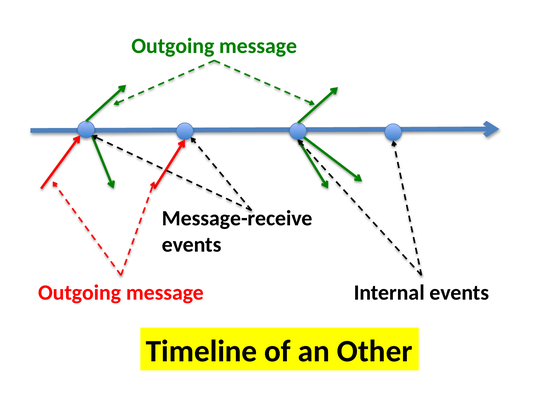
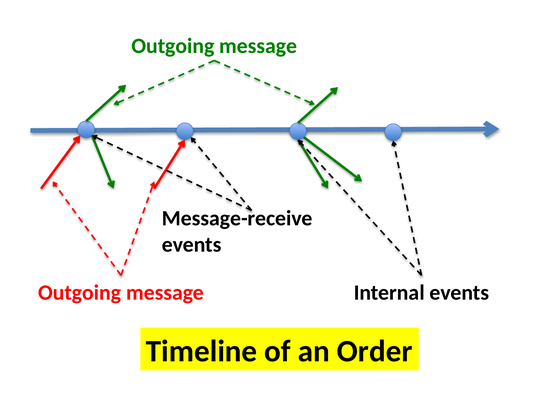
Other: Other -> Order
